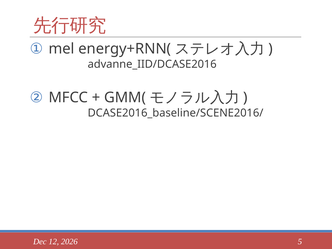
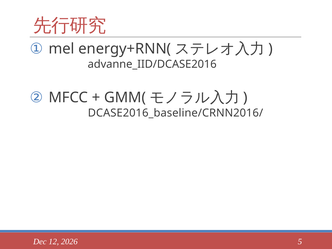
DCASE2016_baseline/SCENE2016/: DCASE2016_baseline/SCENE2016/ -> DCASE2016_baseline/CRNN2016/
